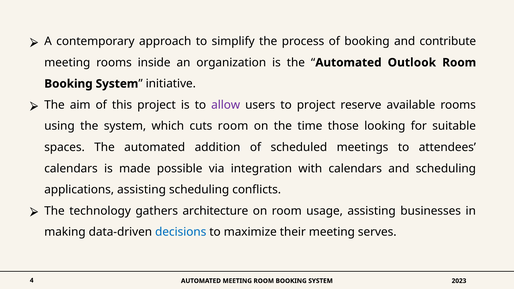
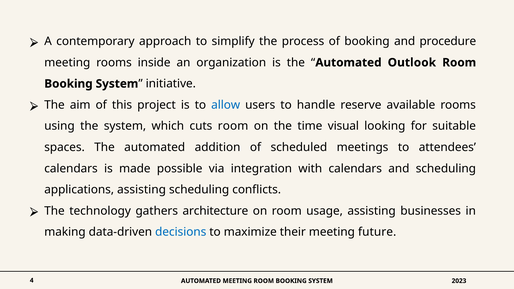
contribute: contribute -> procedure
allow colour: purple -> blue
to project: project -> handle
those: those -> visual
serves: serves -> future
